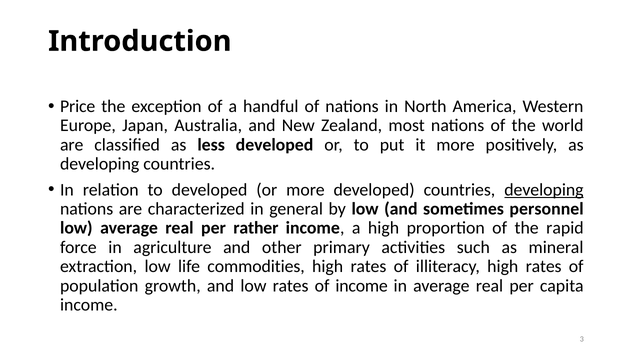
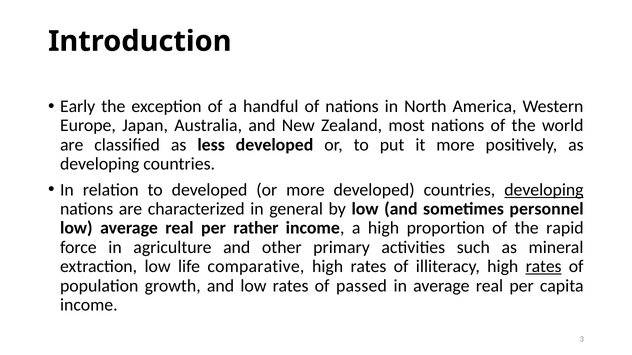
Price: Price -> Early
commodities: commodities -> comparative
rates at (544, 267) underline: none -> present
of income: income -> passed
